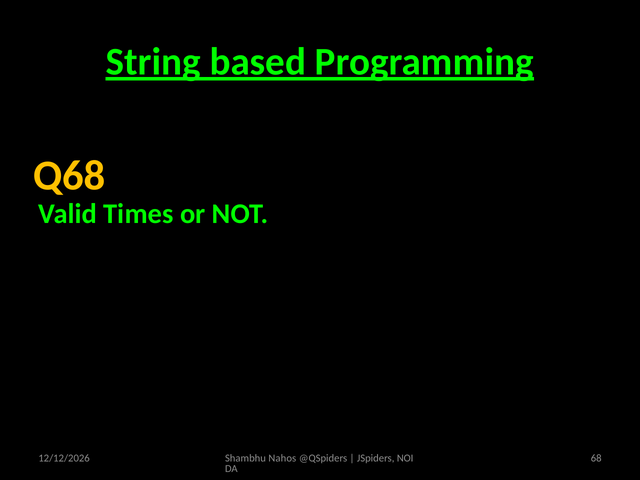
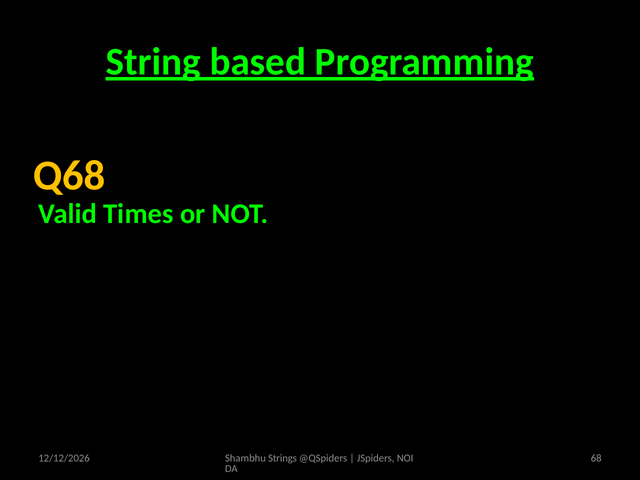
Nahos: Nahos -> Strings
